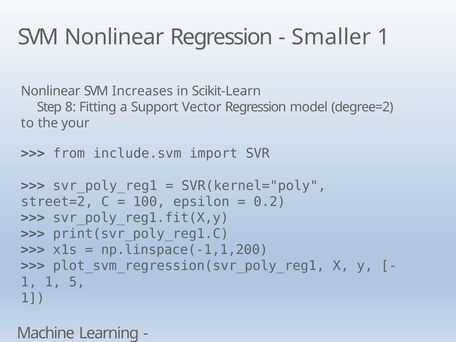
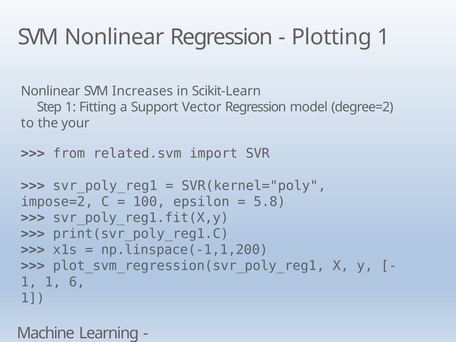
Smaller: Smaller -> Plotting
Step 8: 8 -> 1
include.svm: include.svm -> related.svm
street=2: street=2 -> impose=2
0.2: 0.2 -> 5.8
5: 5 -> 6
